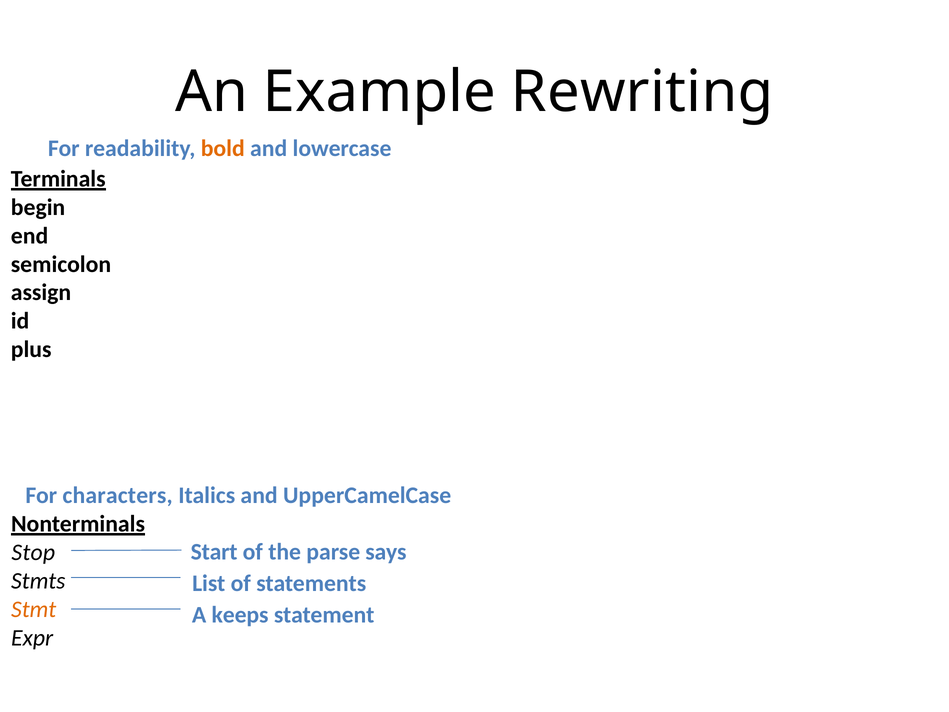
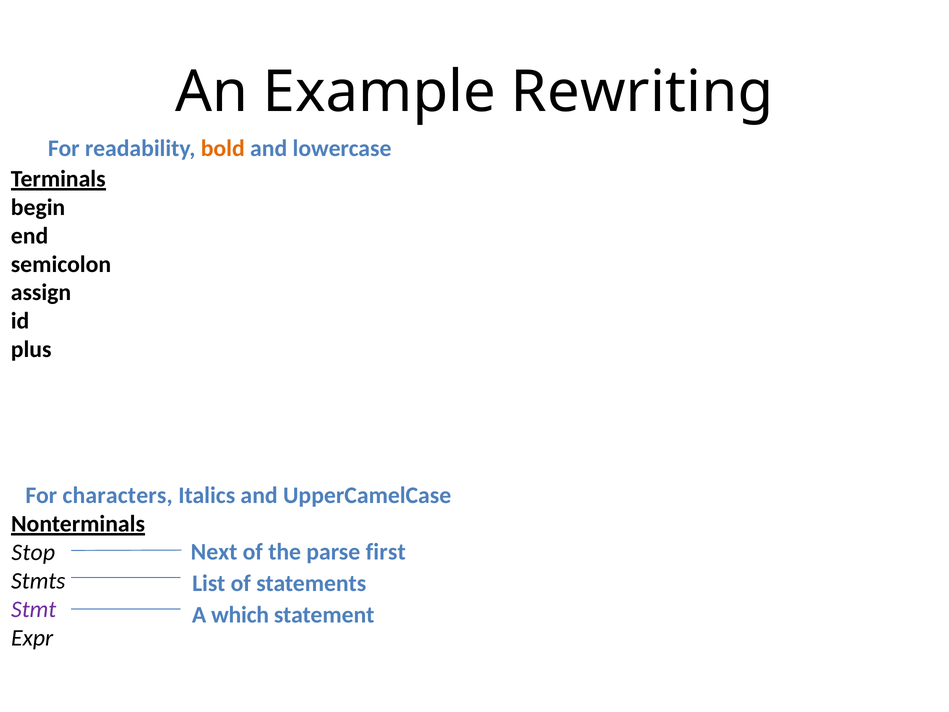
Start: Start -> Next
says: says -> first
Stmt colour: orange -> purple
keeps: keeps -> which
